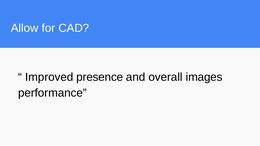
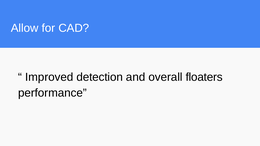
presence: presence -> detection
images: images -> floaters
